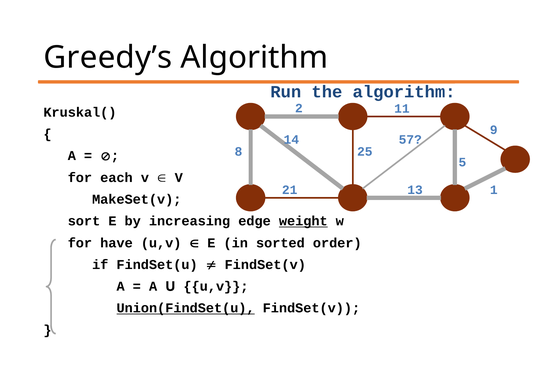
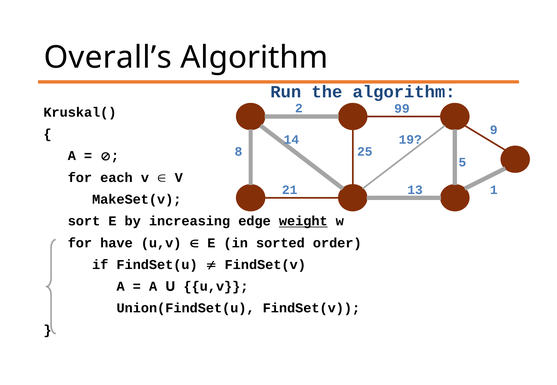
Greedy’s: Greedy’s -> Overall’s
11: 11 -> 99
57: 57 -> 19
Union(FindSet(u underline: present -> none
